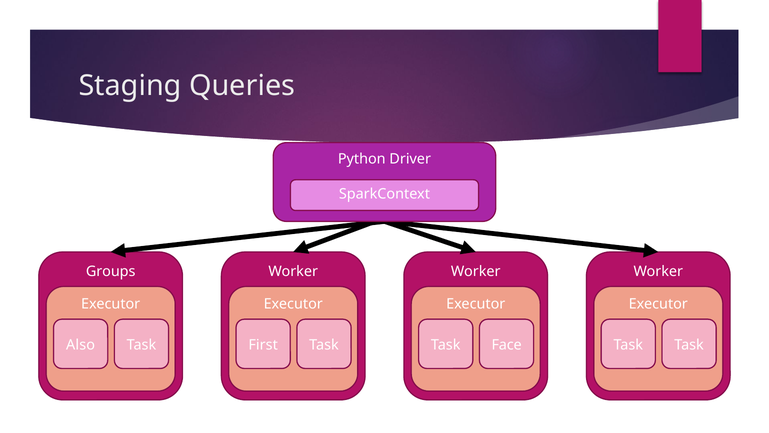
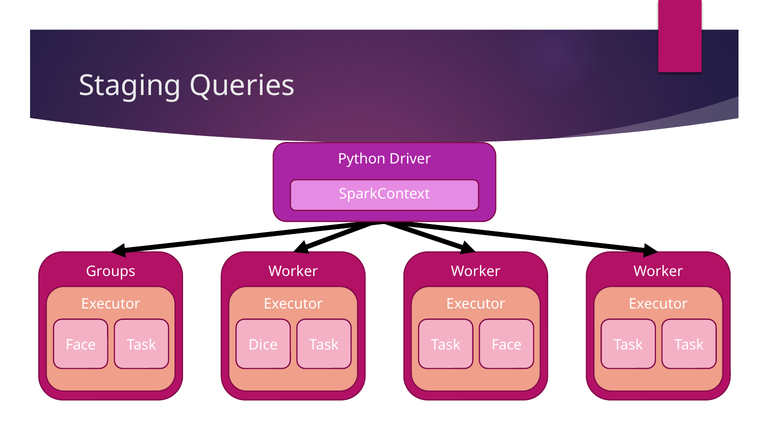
Also at (81, 344): Also -> Face
First: First -> Dice
